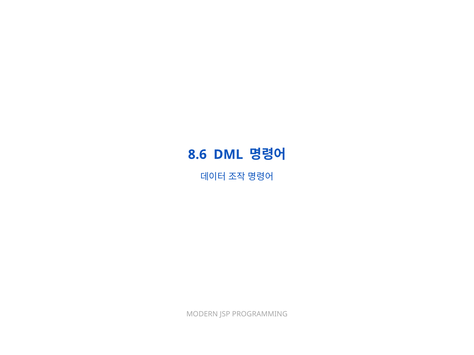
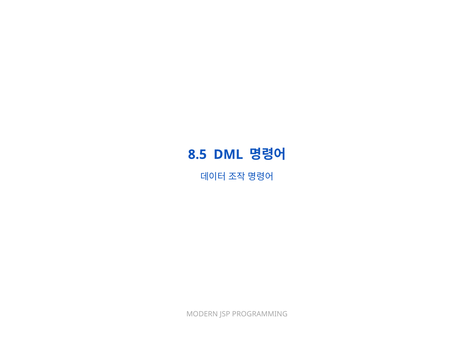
8.6: 8.6 -> 8.5
